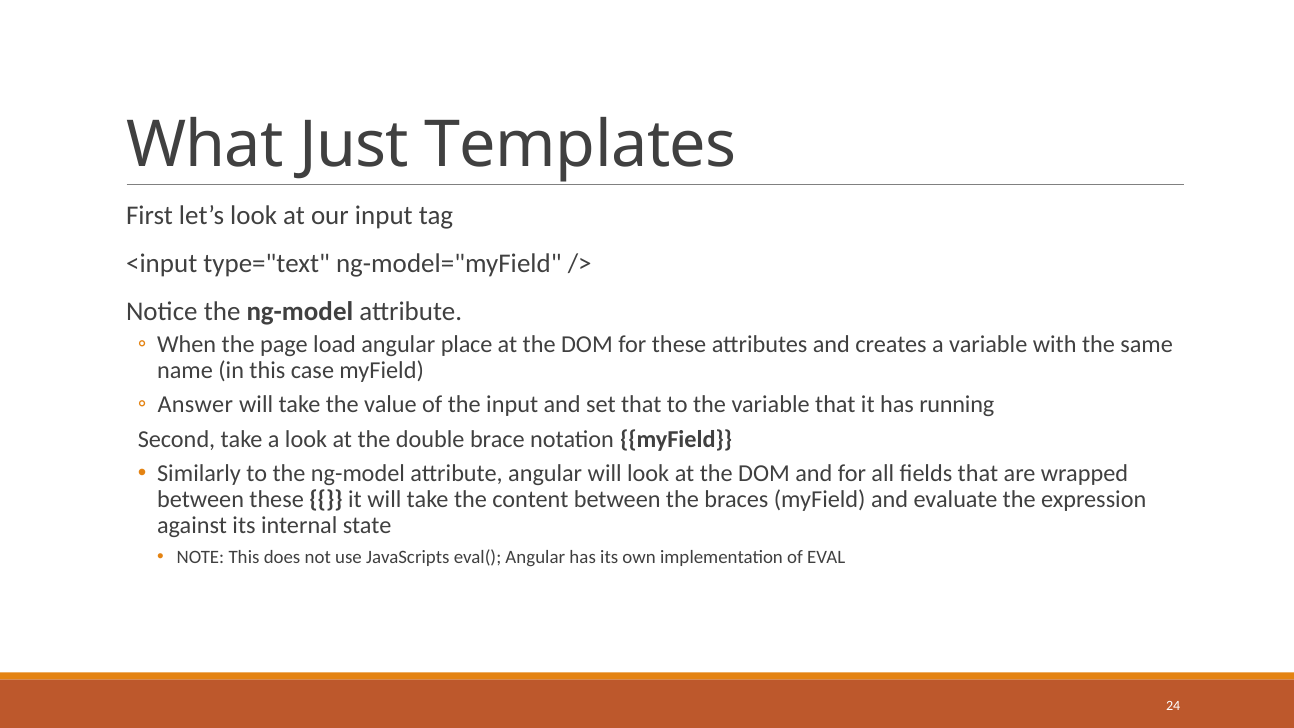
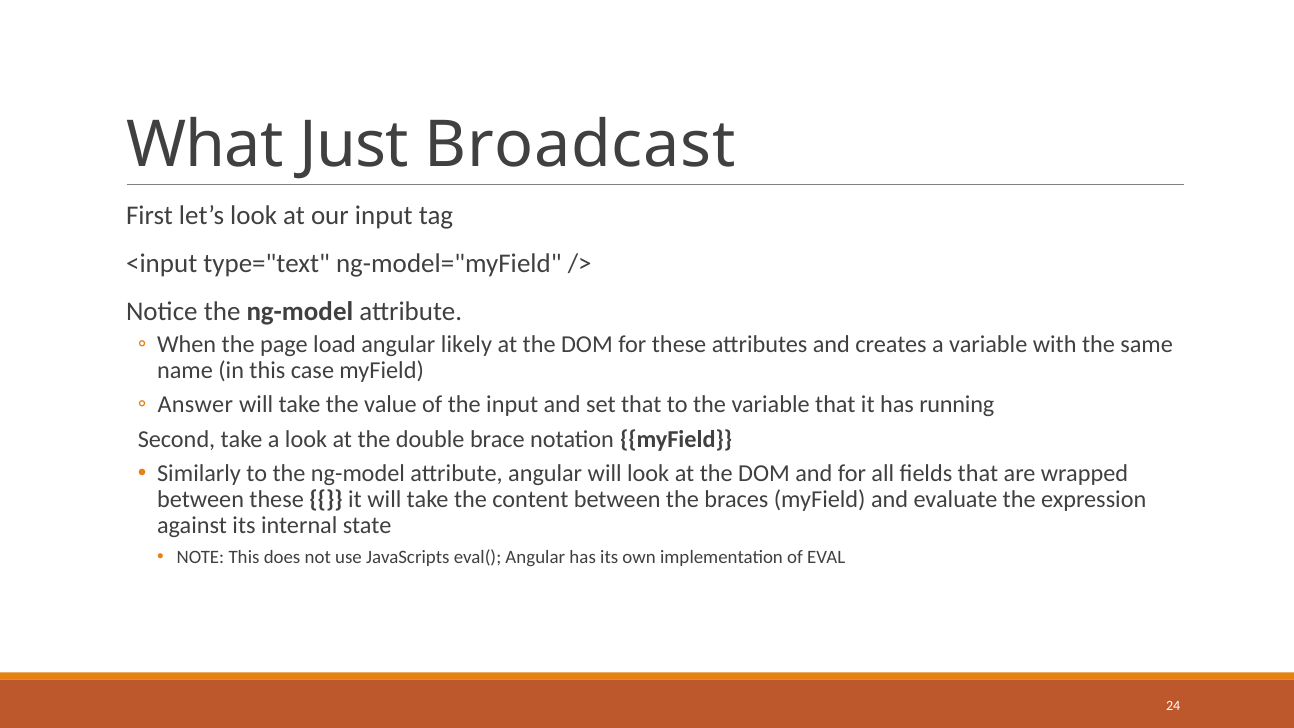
Templates: Templates -> Broadcast
place: place -> likely
